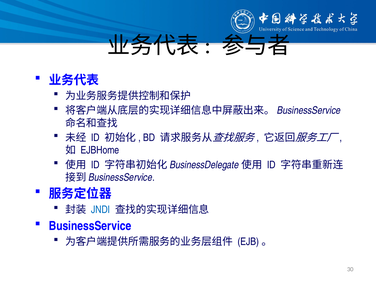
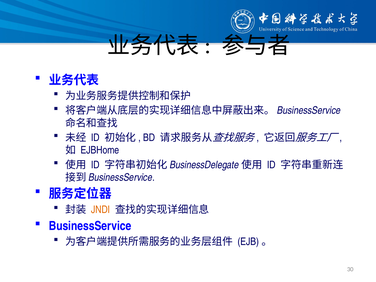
JNDI colour: blue -> orange
